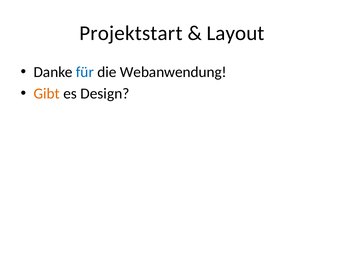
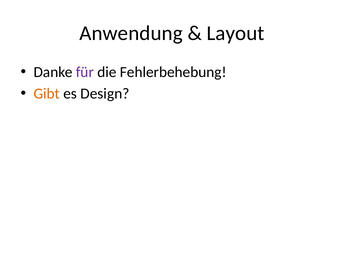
Projektstart: Projektstart -> Anwendung
für colour: blue -> purple
Webanwendung: Webanwendung -> Fehlerbehebung
